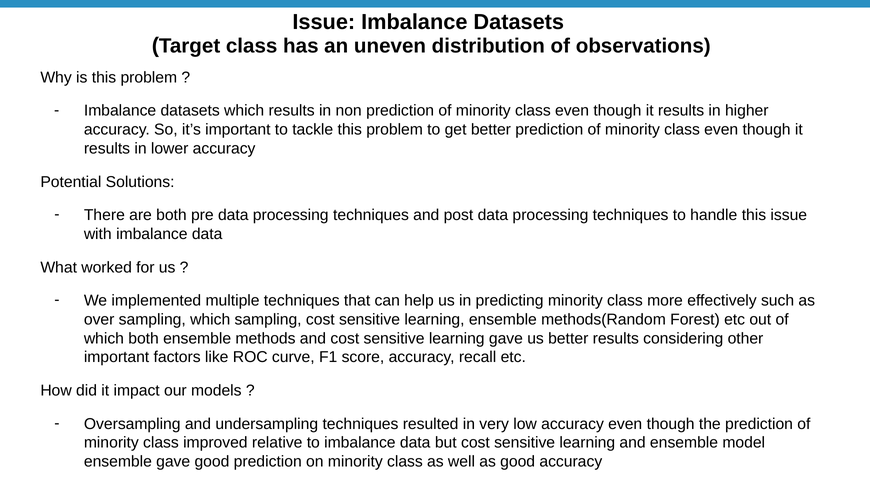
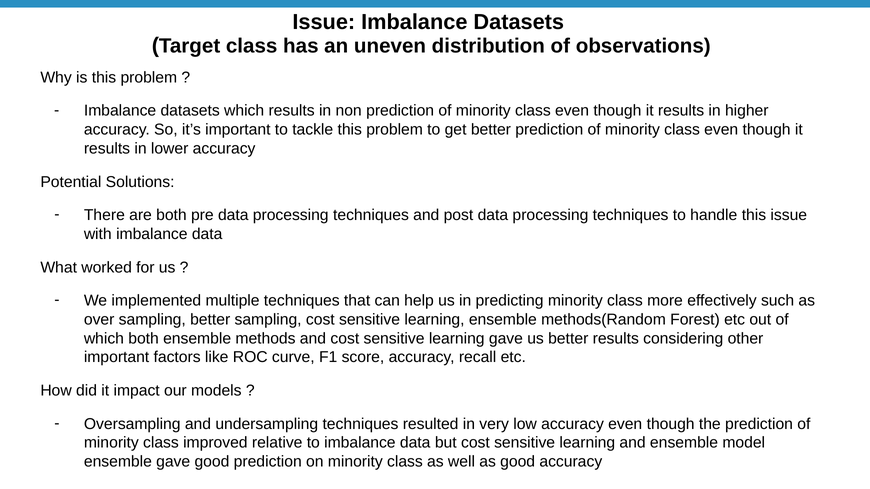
sampling which: which -> better
